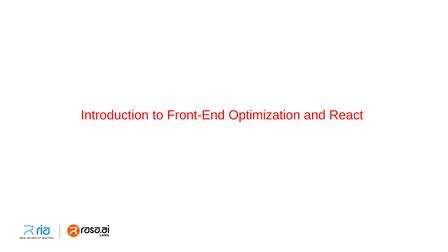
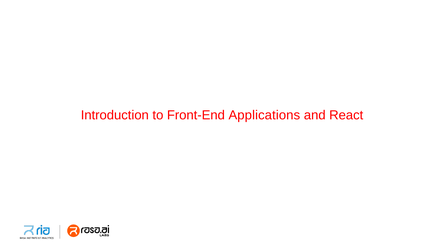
Optimization: Optimization -> Applications
